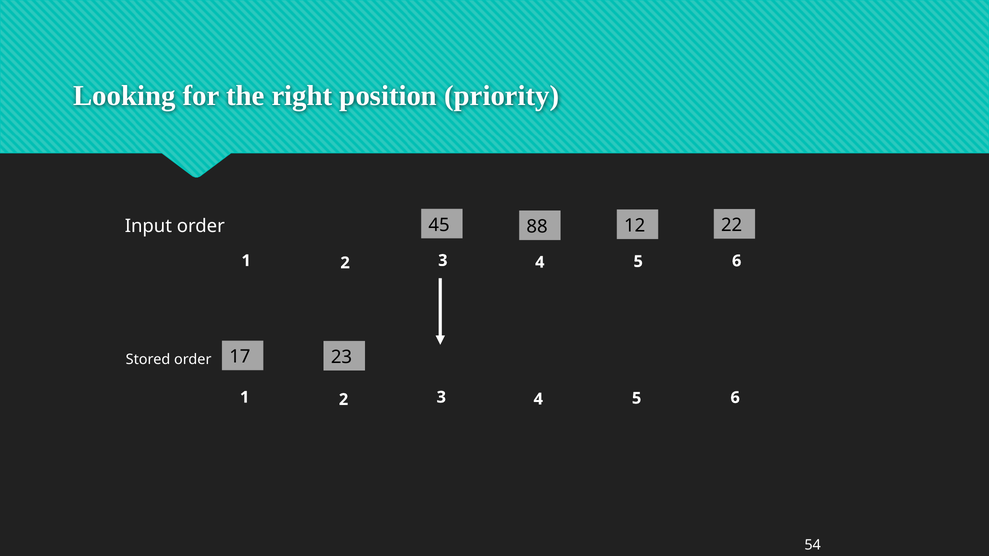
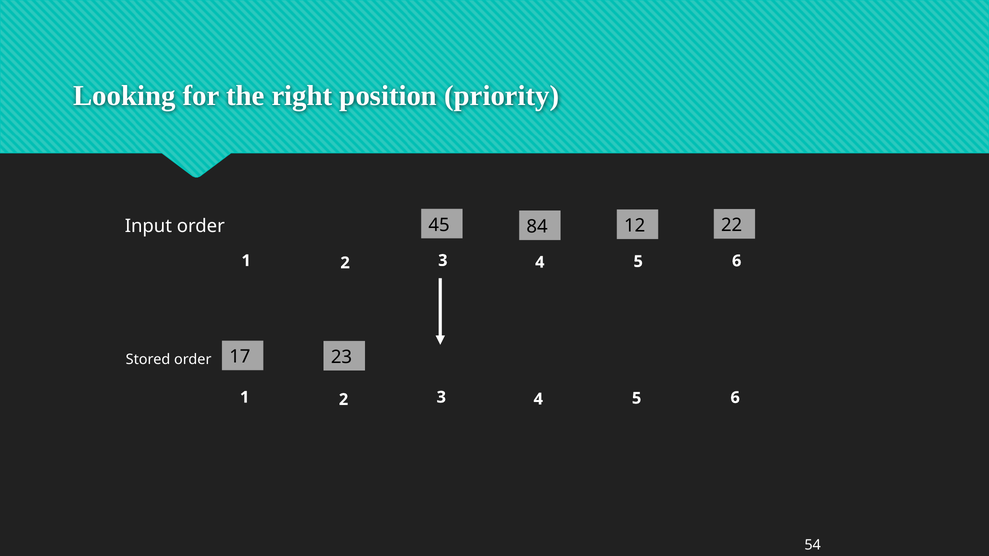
88: 88 -> 84
